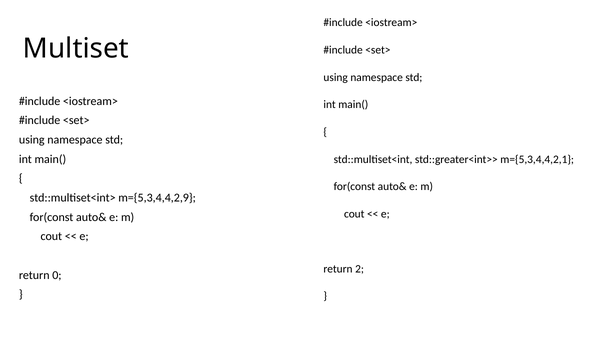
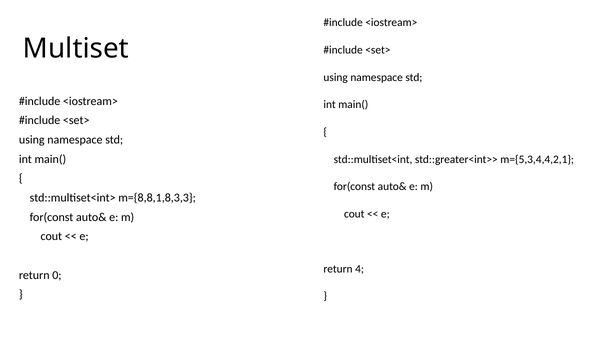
m={5,3,4,4,2,9: m={5,3,4,4,2,9 -> m={8,8,1,8,3,3
2: 2 -> 4
